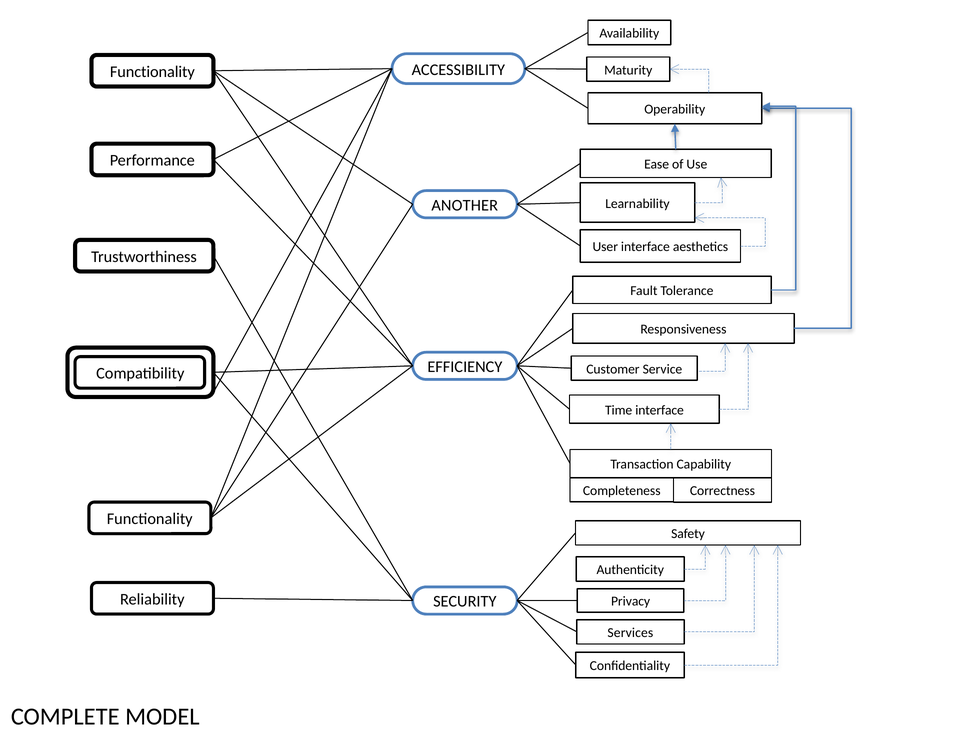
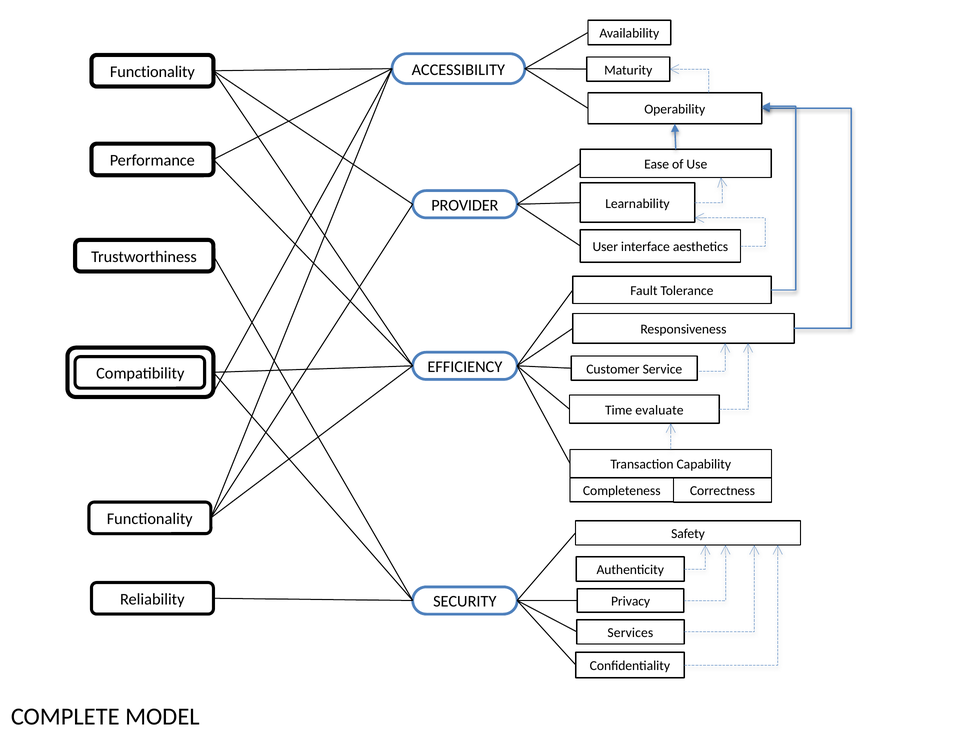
ANOTHER: ANOTHER -> PROVIDER
Time interface: interface -> evaluate
